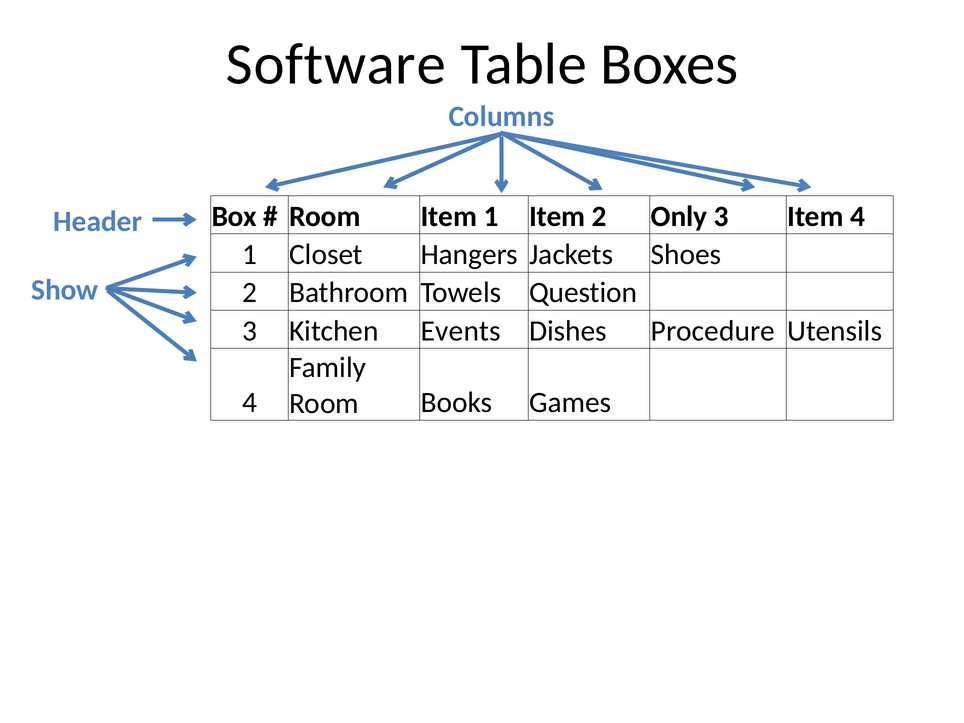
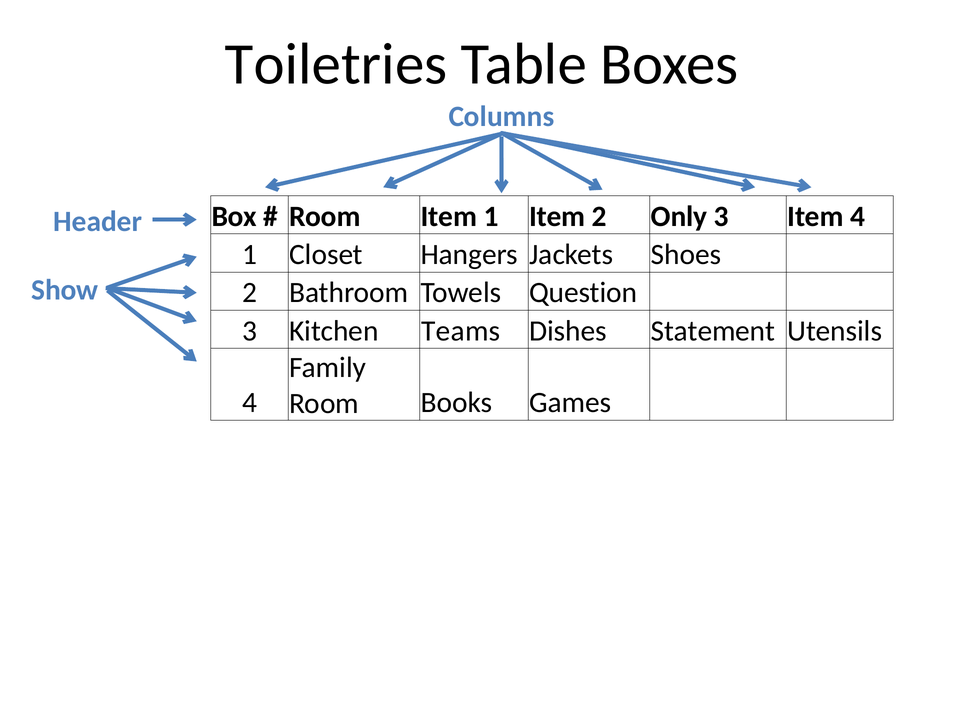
Software: Software -> Toiletries
Events: Events -> Teams
Procedure: Procedure -> Statement
